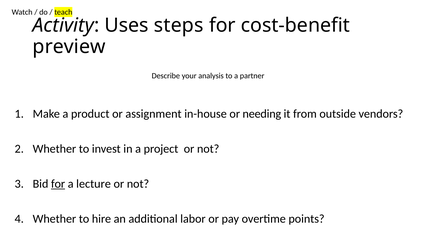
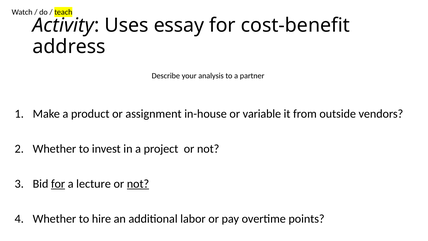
steps: steps -> essay
preview: preview -> address
needing: needing -> variable
not at (138, 184) underline: none -> present
